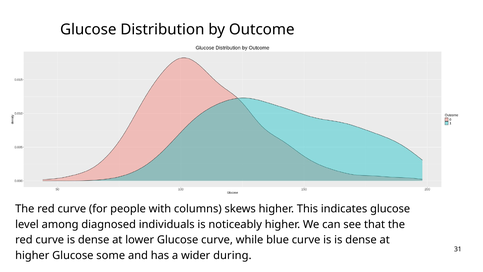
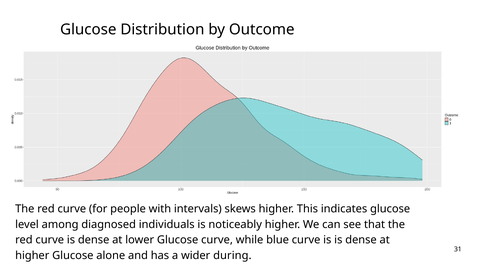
columns: columns -> intervals
some: some -> alone
